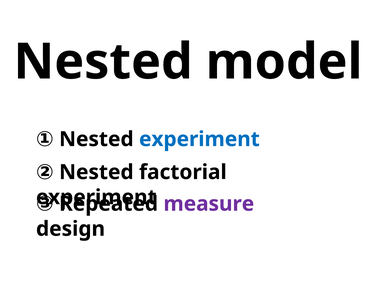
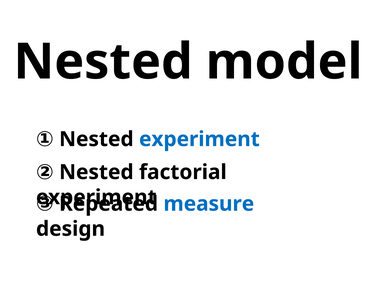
measure colour: purple -> blue
